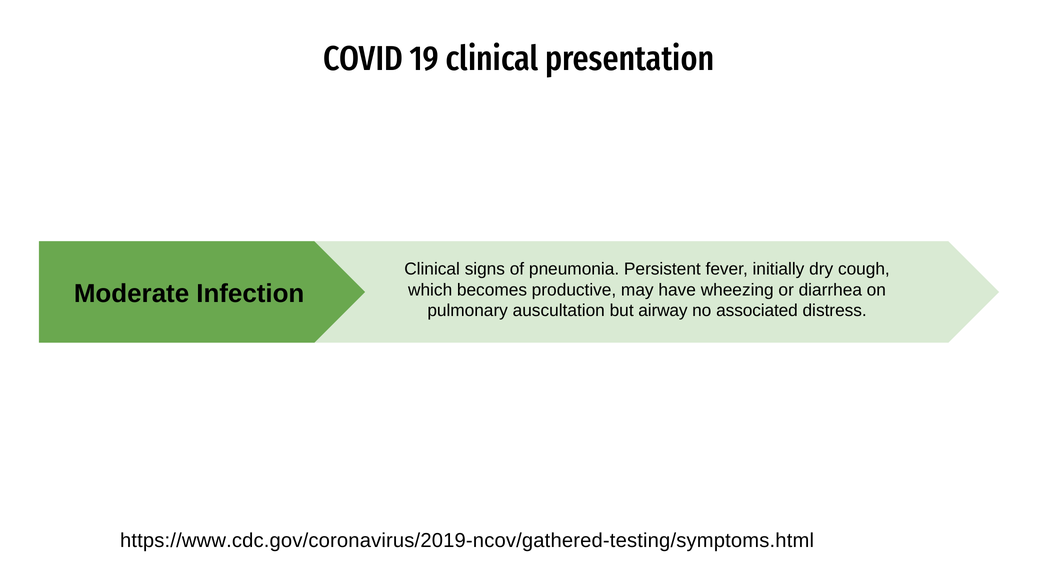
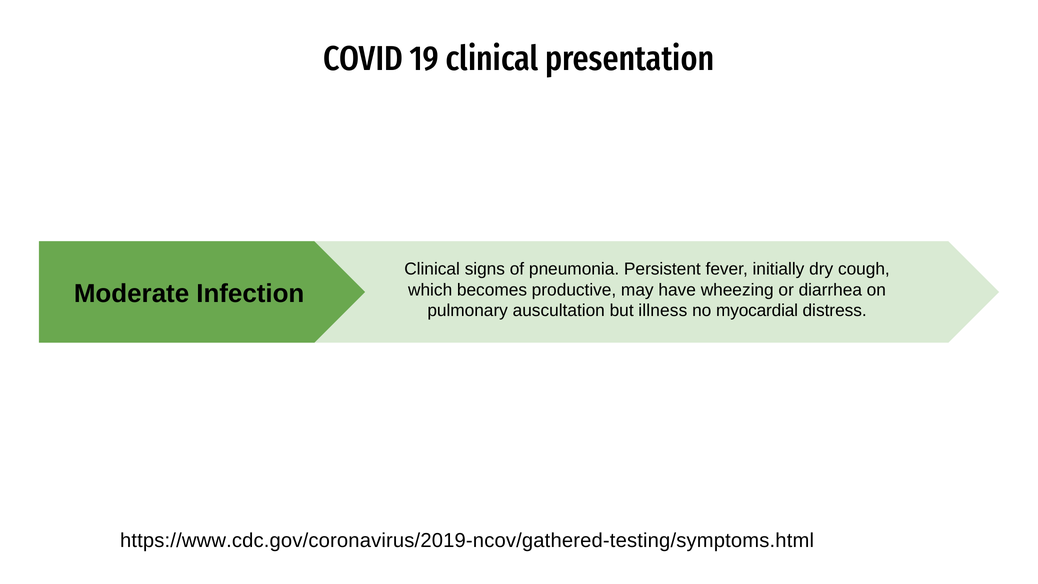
airway: airway -> illness
associated: associated -> myocardial
